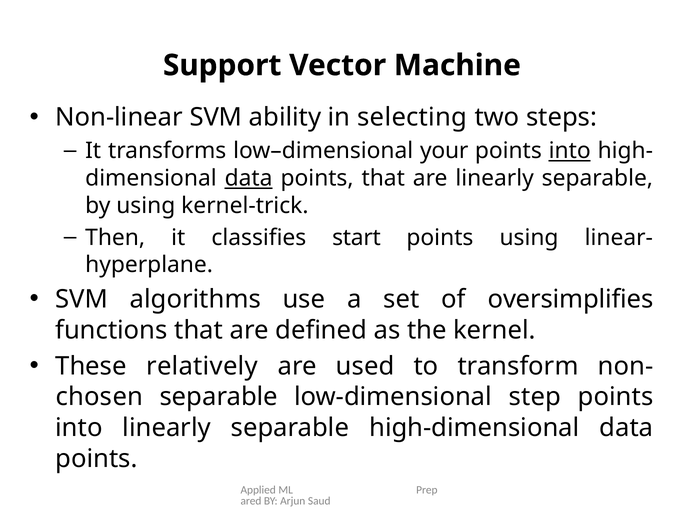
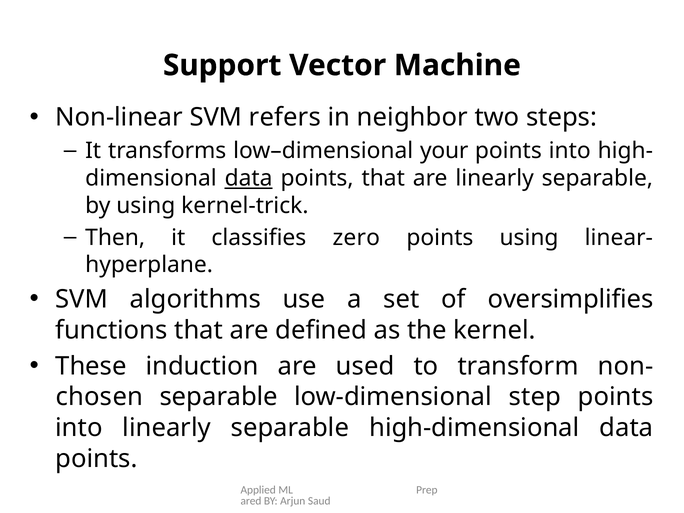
ability: ability -> refers
selecting: selecting -> neighbor
into at (570, 151) underline: present -> none
start: start -> zero
relatively: relatively -> induction
